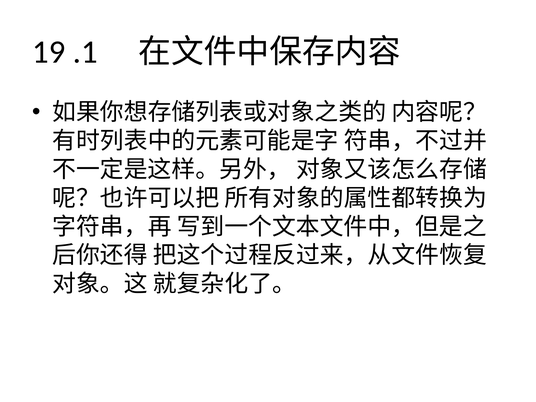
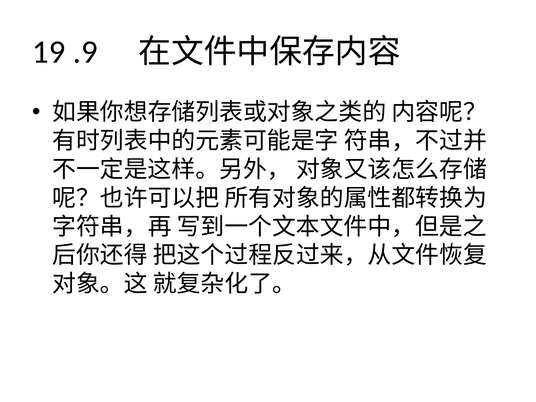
.1: .1 -> .9
